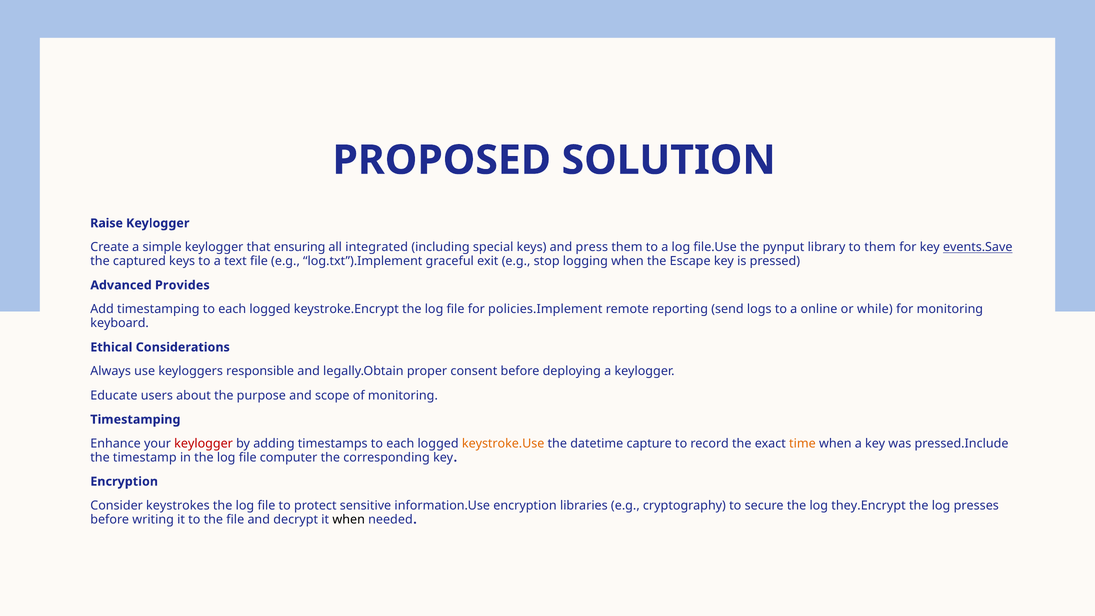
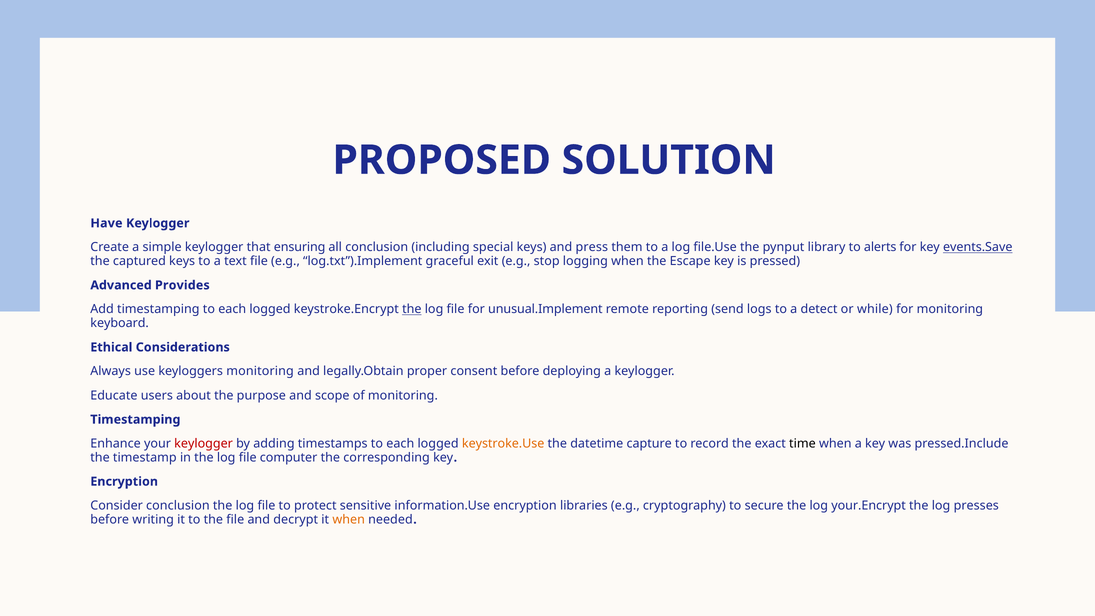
Raise: Raise -> Have
all integrated: integrated -> conclusion
to them: them -> alerts
the at (412, 309) underline: none -> present
policies.Implement: policies.Implement -> unusual.Implement
online: online -> detect
keyloggers responsible: responsible -> monitoring
time colour: orange -> black
Consider keystrokes: keystrokes -> conclusion
they.Encrypt: they.Encrypt -> your.Encrypt
when at (349, 519) colour: black -> orange
